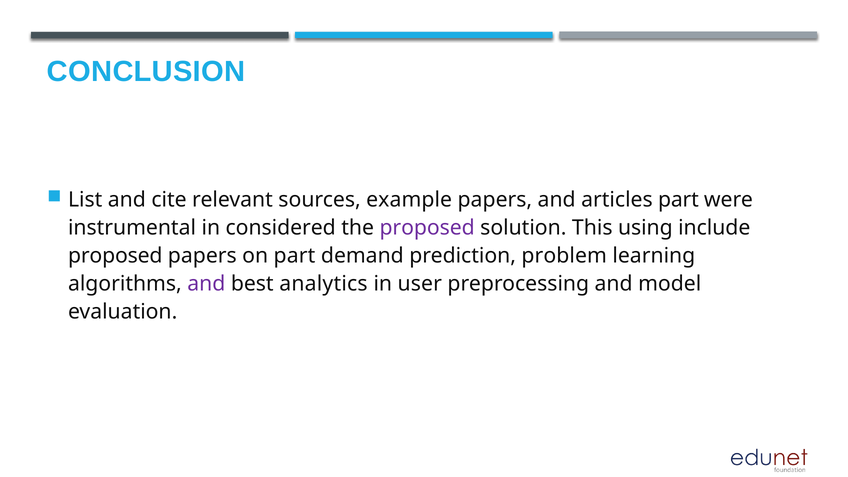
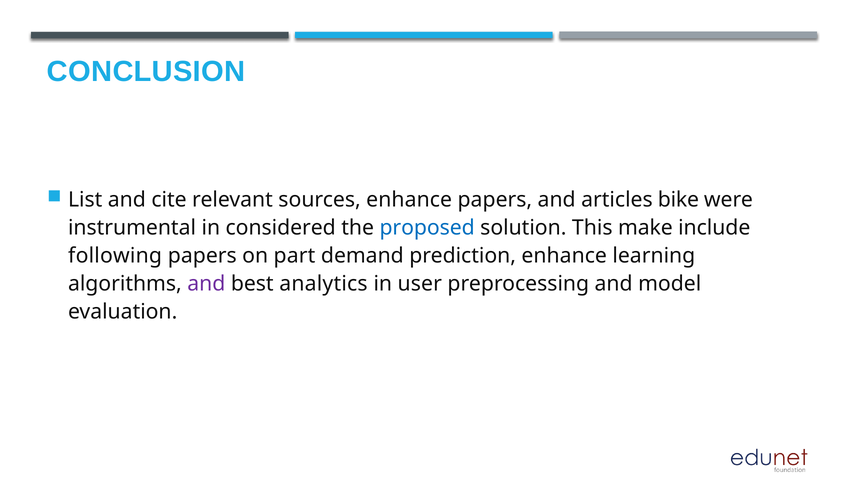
sources example: example -> enhance
articles part: part -> bike
proposed at (427, 228) colour: purple -> blue
using: using -> make
proposed at (115, 256): proposed -> following
prediction problem: problem -> enhance
